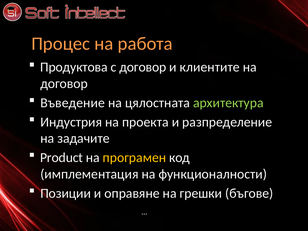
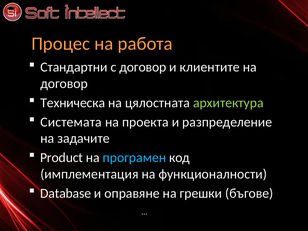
Продуктова: Продуктова -> Стандартни
Въведение: Въведение -> Техническа
Индустрия: Индустрия -> Системата
програмен colour: yellow -> light blue
Позиции: Позиции -> Database
